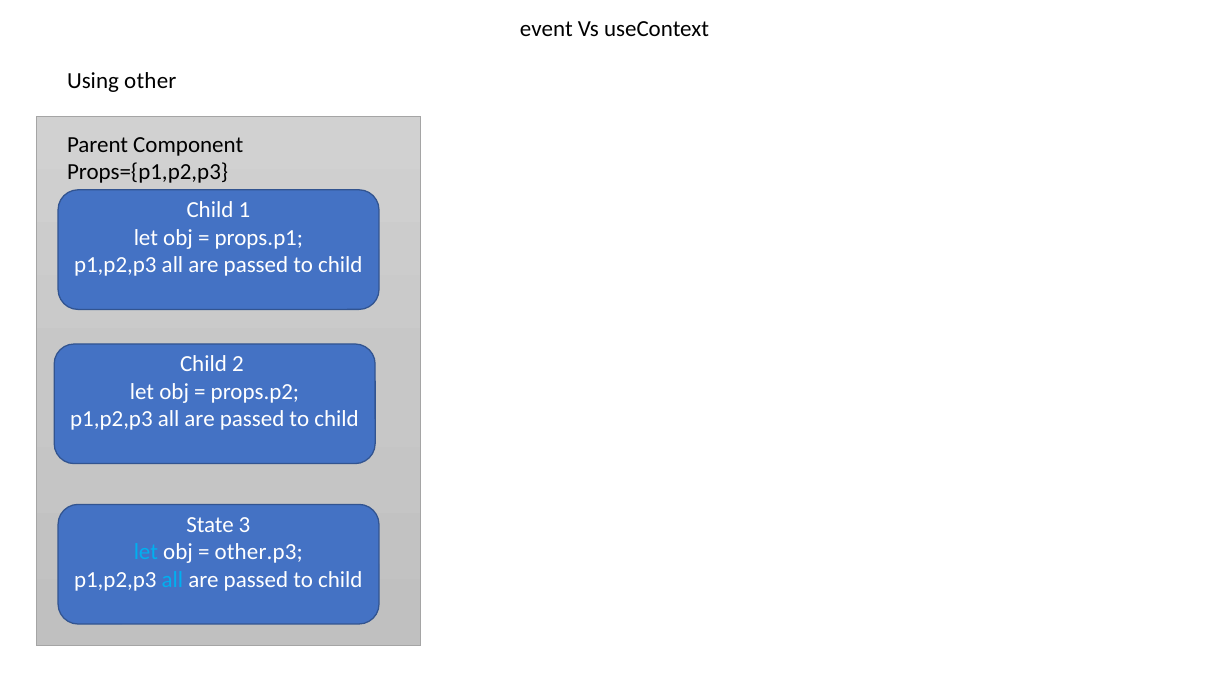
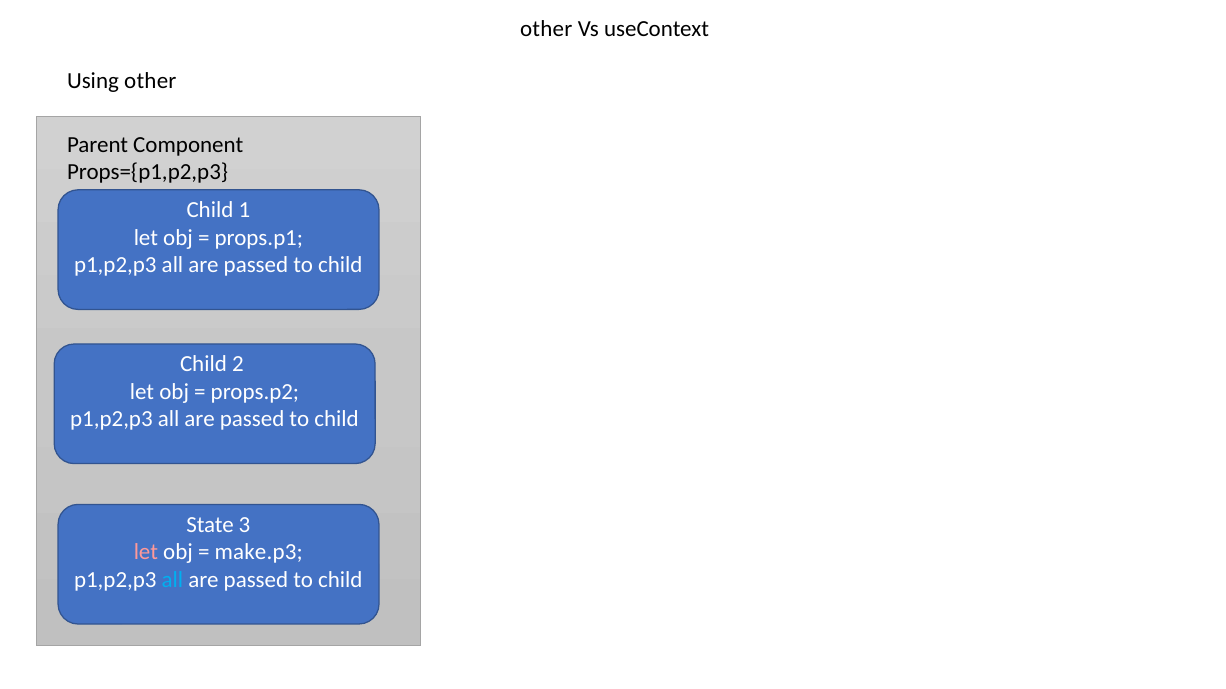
event at (546, 29): event -> other
let at (146, 553) colour: light blue -> pink
other.p3: other.p3 -> make.p3
